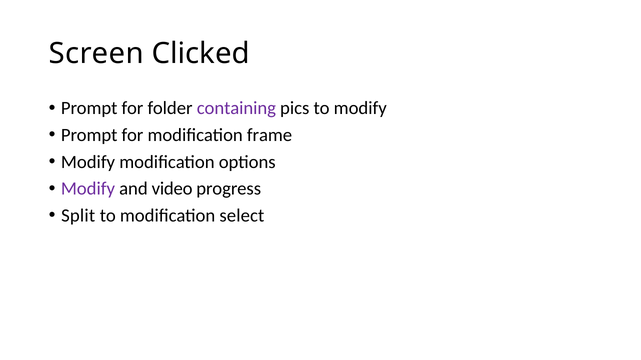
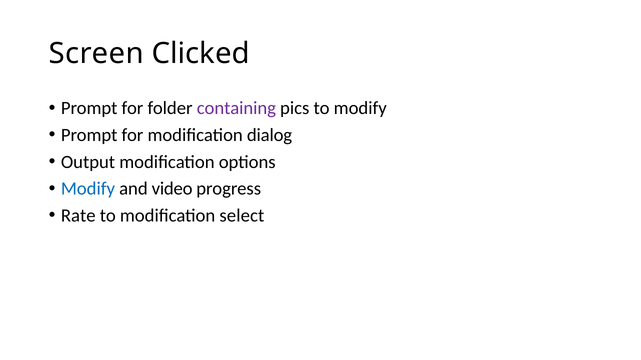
frame: frame -> dialog
Modify at (88, 162): Modify -> Output
Modify at (88, 189) colour: purple -> blue
Split: Split -> Rate
